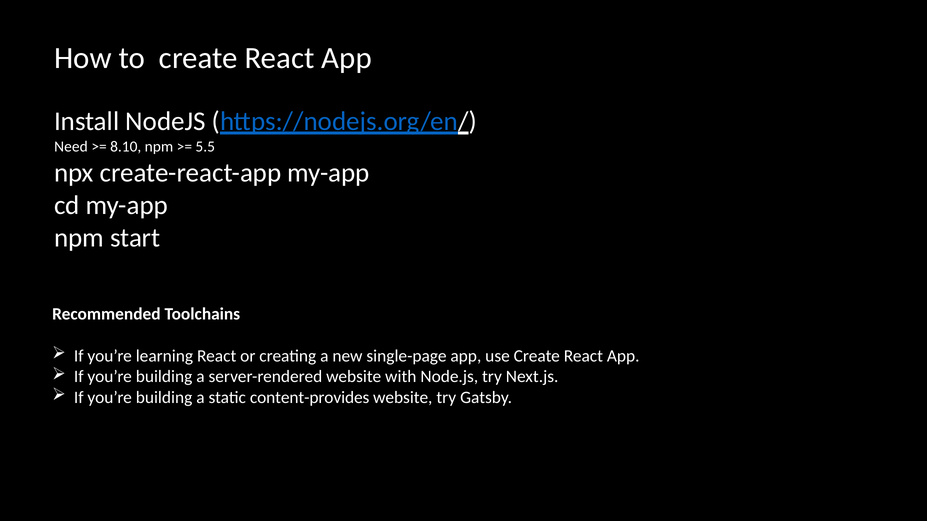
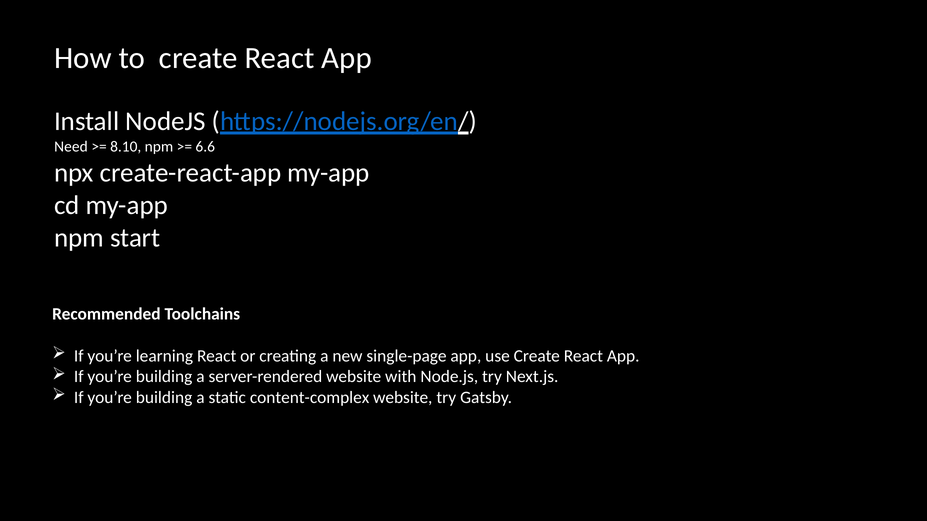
5.5: 5.5 -> 6.6
content-provides: content-provides -> content-complex
